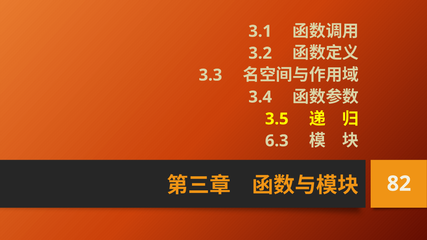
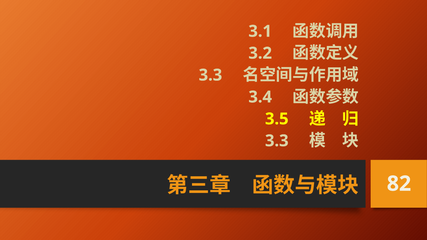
6.3 at (277, 141): 6.3 -> 3.3
